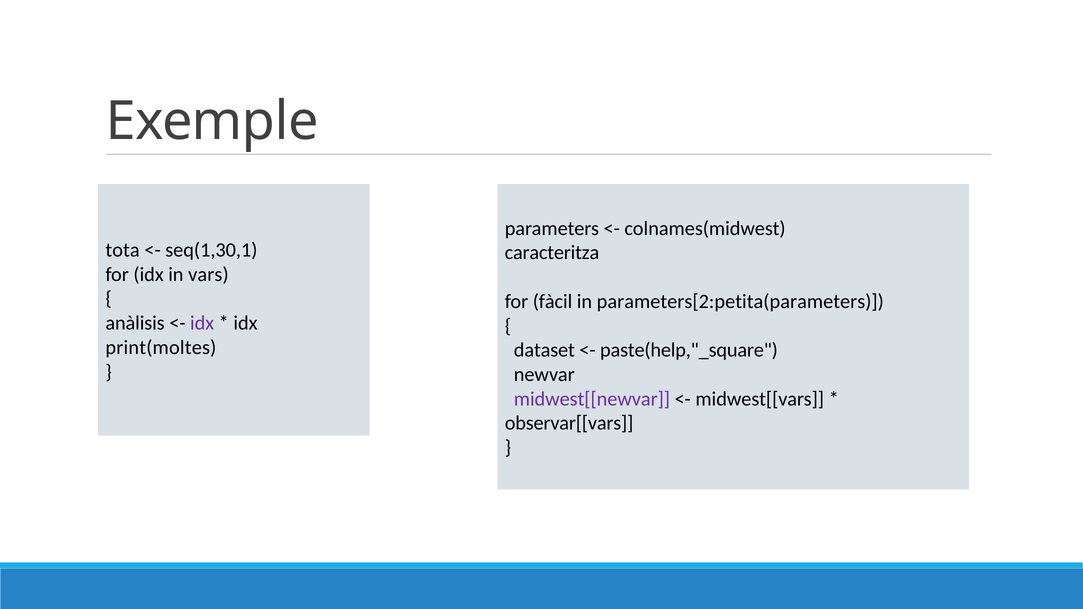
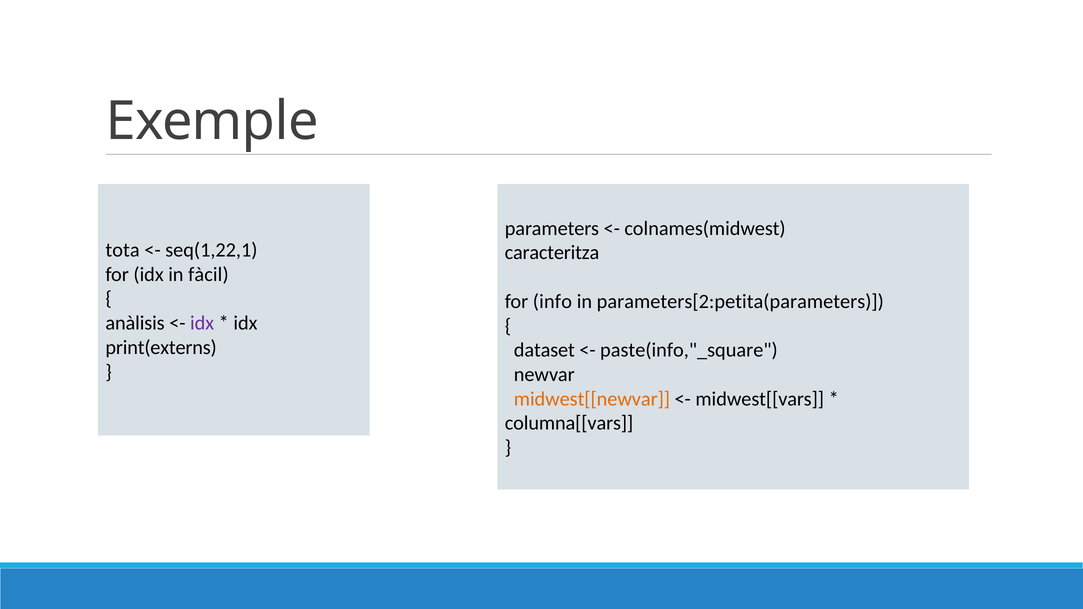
seq(1,30,1: seq(1,30,1 -> seq(1,22,1
vars: vars -> fàcil
fàcil: fàcil -> info
print(moltes: print(moltes -> print(externs
paste(help,"_square: paste(help,"_square -> paste(info,"_square
midwest[[newvar colour: purple -> orange
observar[[vars: observar[[vars -> columna[[vars
